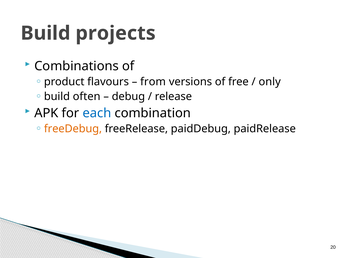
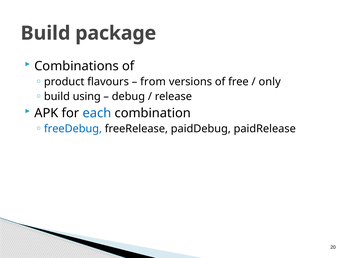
projects: projects -> package
often: often -> using
freeDebug colour: orange -> blue
